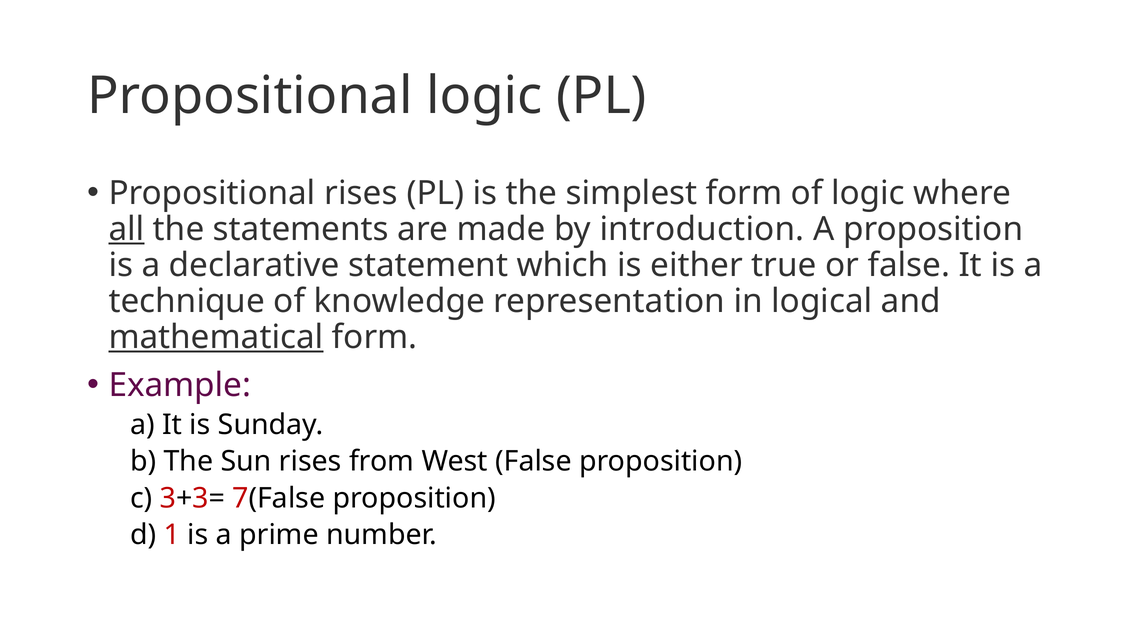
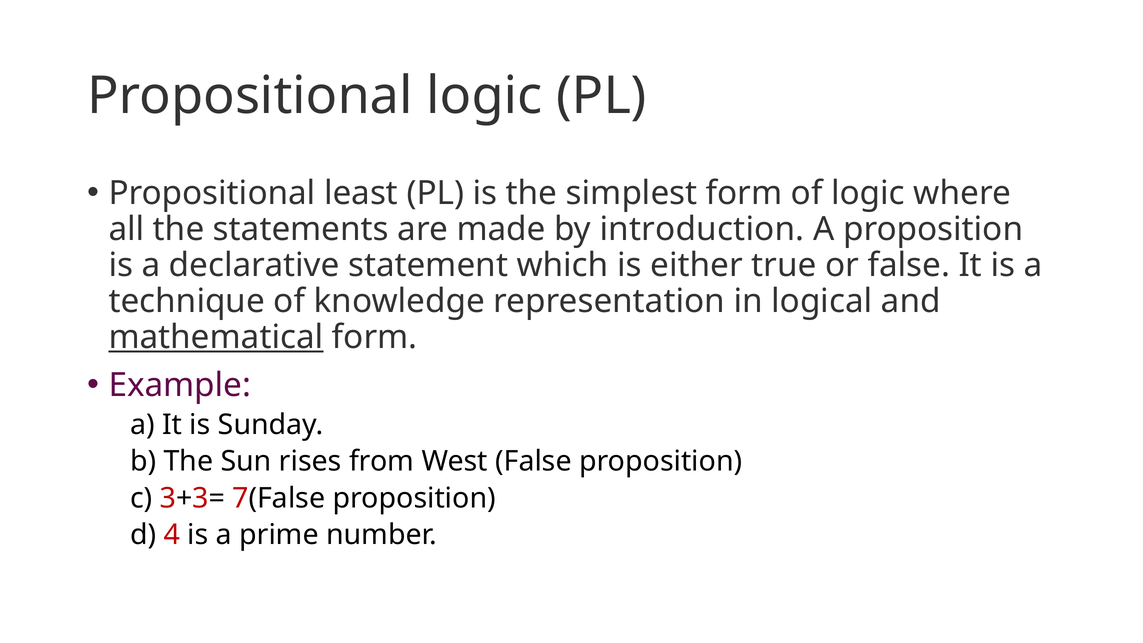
Propositional rises: rises -> least
all underline: present -> none
1: 1 -> 4
